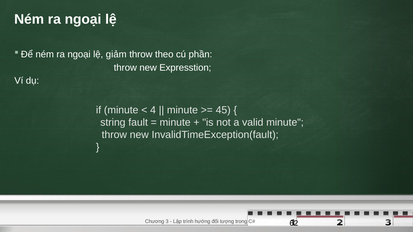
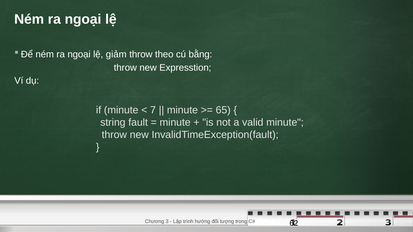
phần: phần -> bằng
4: 4 -> 7
45: 45 -> 65
